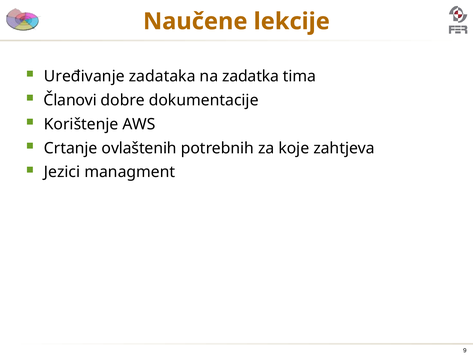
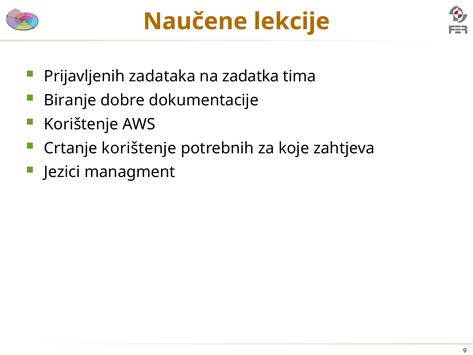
Uređivanje: Uređivanje -> Prijavljenih
Članovi: Članovi -> Biranje
Crtanje ovlaštenih: ovlaštenih -> korištenje
